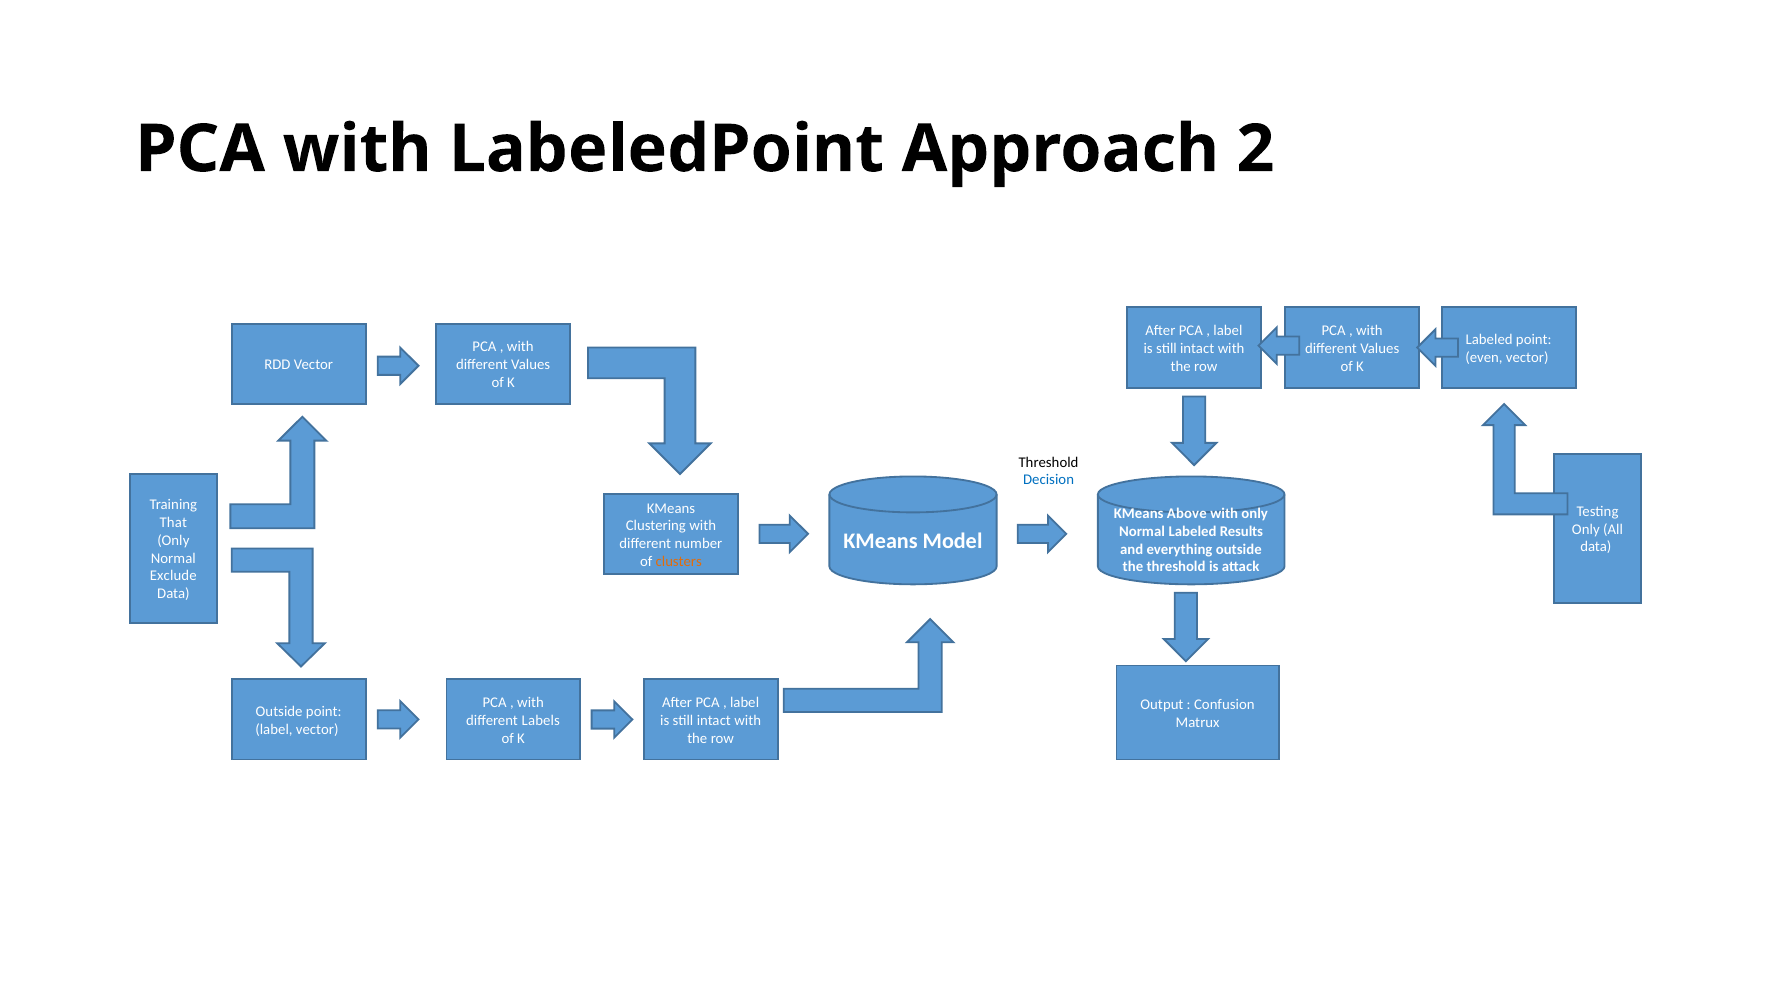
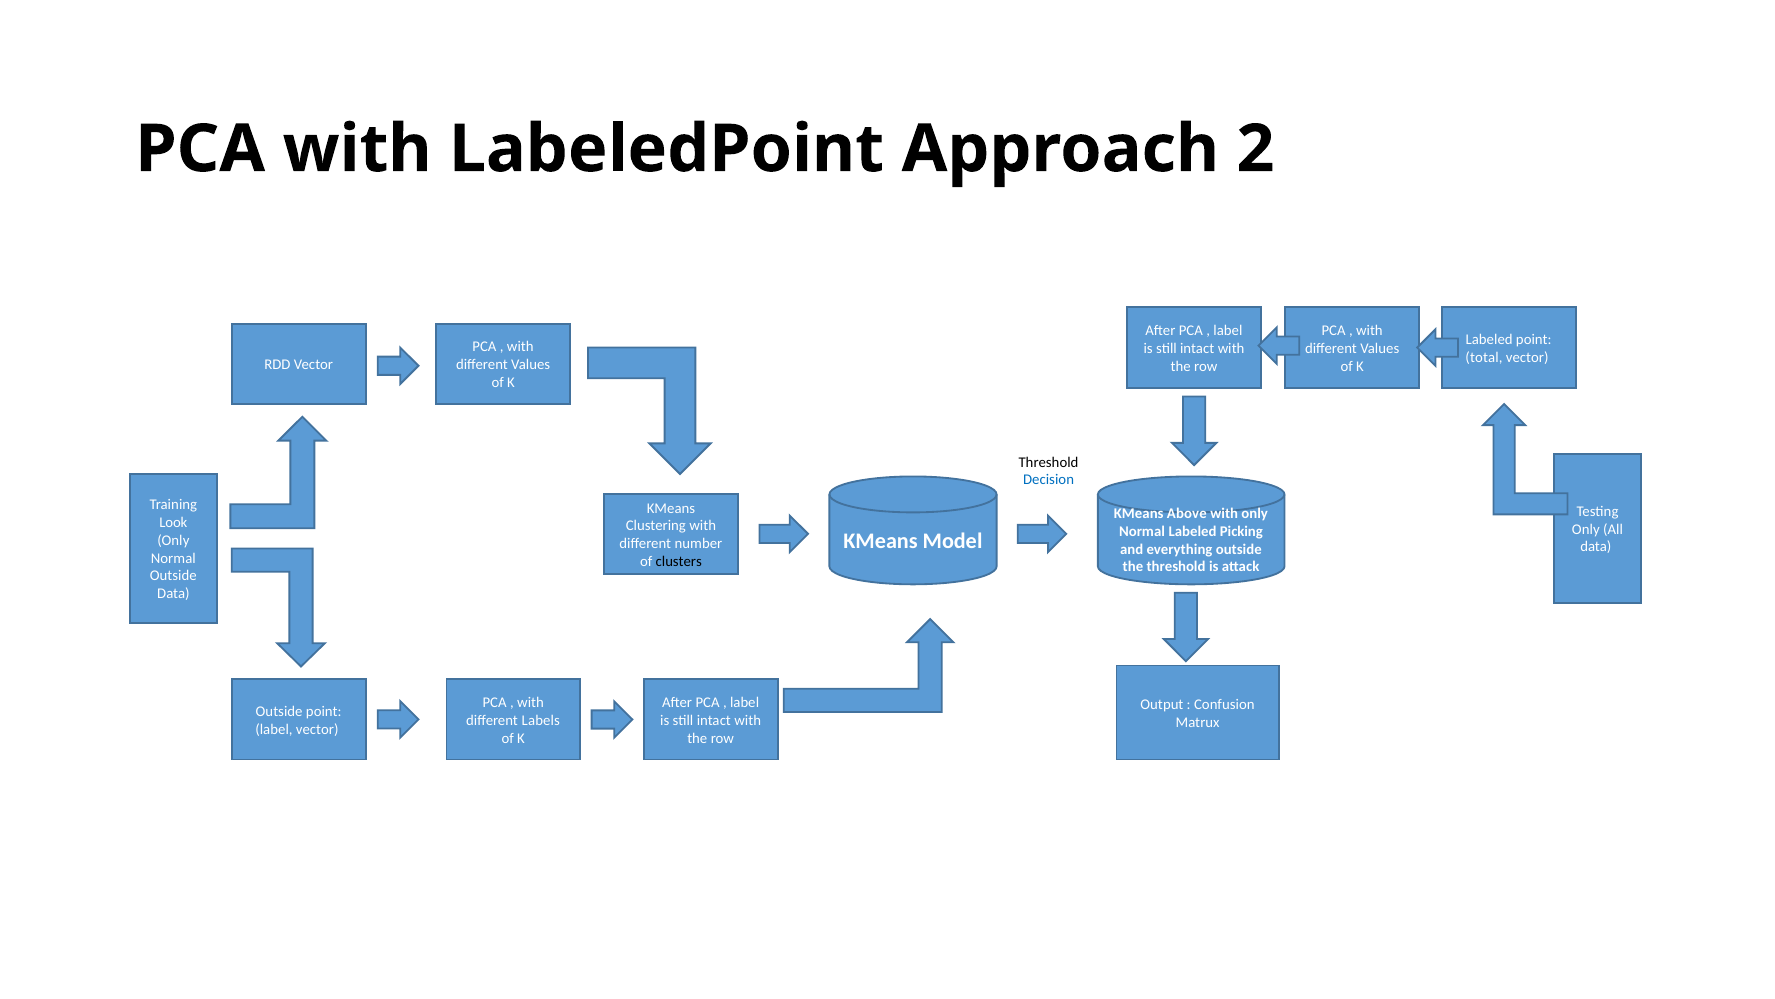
even: even -> total
That: That -> Look
Results: Results -> Picking
clusters colour: orange -> black
Exclude at (173, 576): Exclude -> Outside
